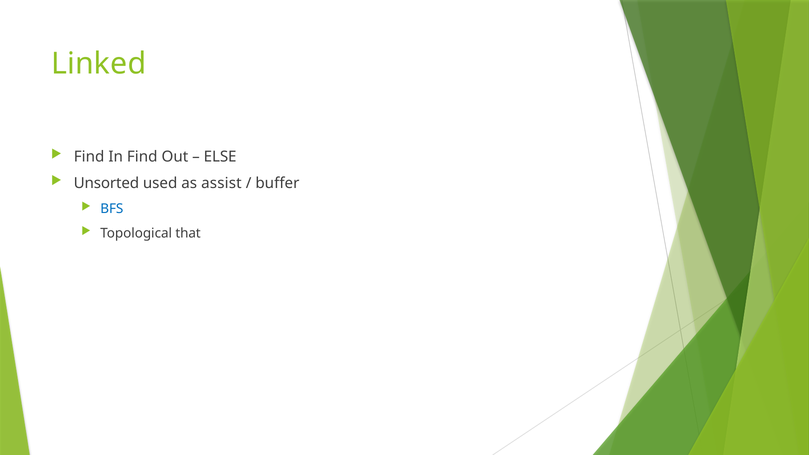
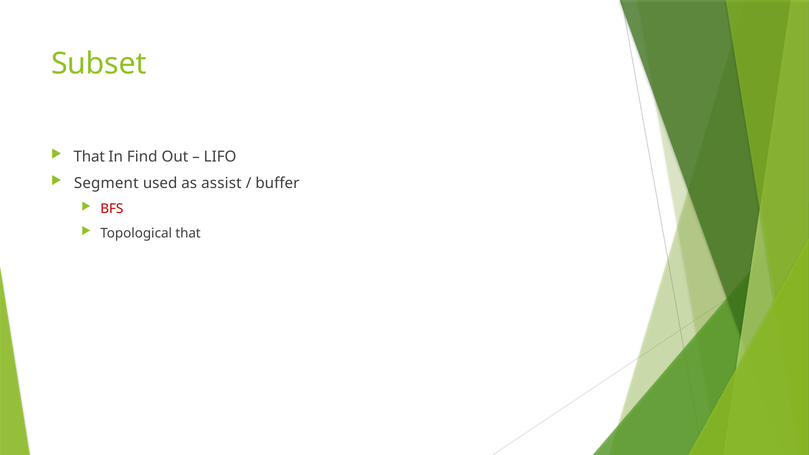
Linked: Linked -> Subset
Find at (89, 157): Find -> That
ELSE: ELSE -> LIFO
Unsorted: Unsorted -> Segment
BFS colour: blue -> red
